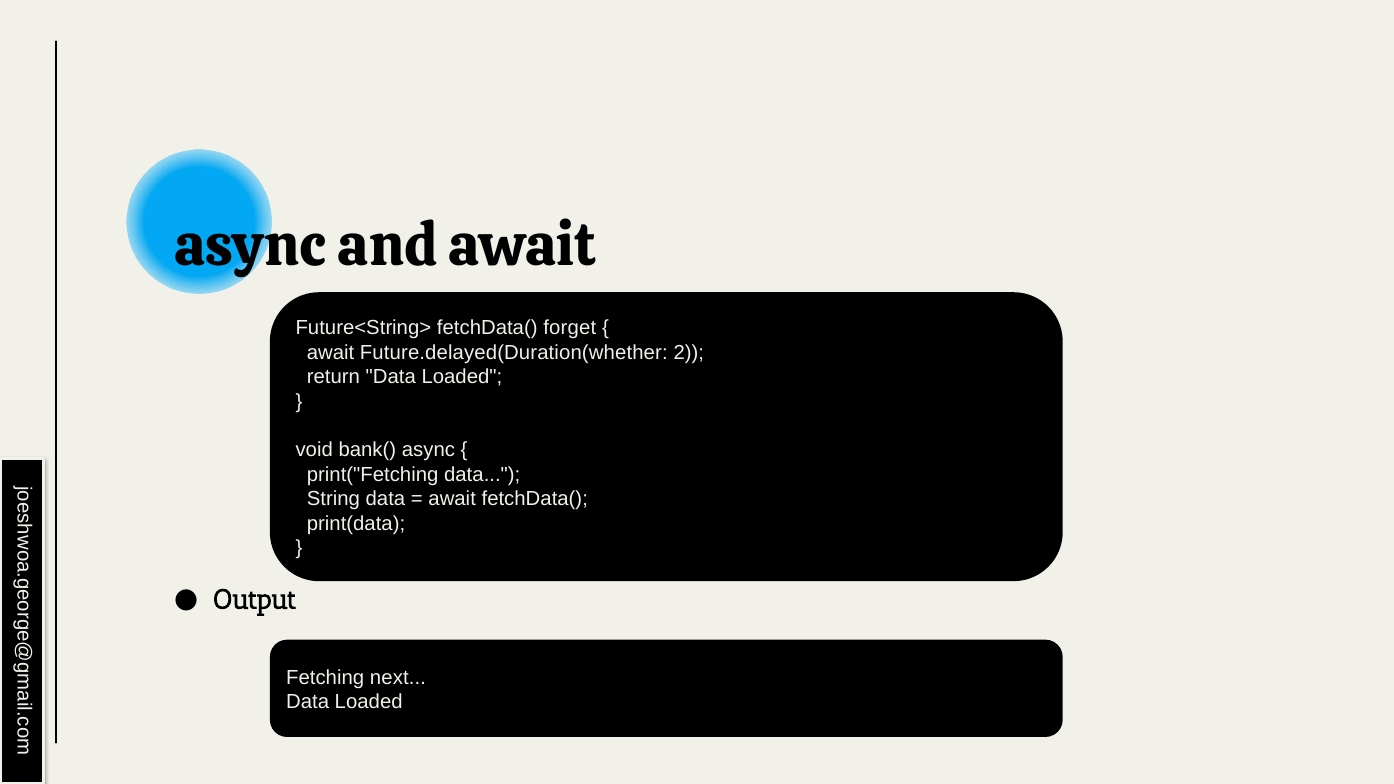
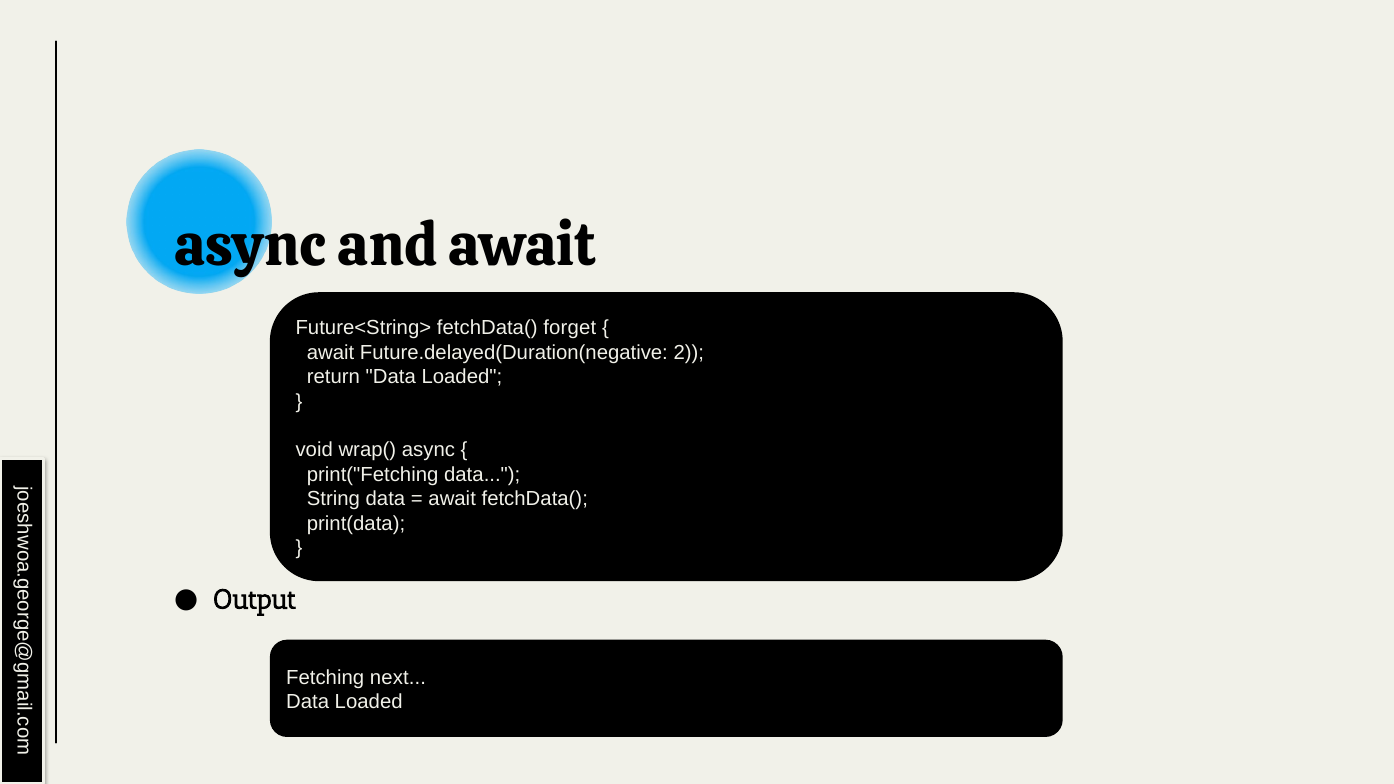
Future.delayed(Duration(whether: Future.delayed(Duration(whether -> Future.delayed(Duration(negative
bank(: bank( -> wrap(
